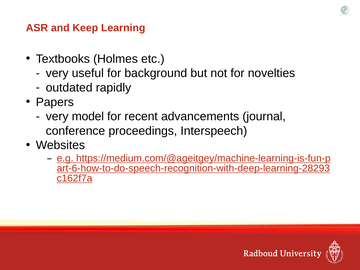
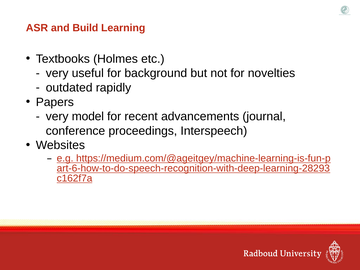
Keep: Keep -> Build
